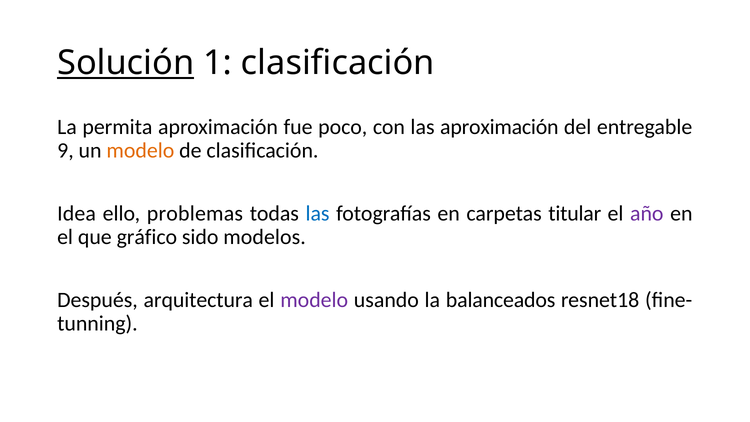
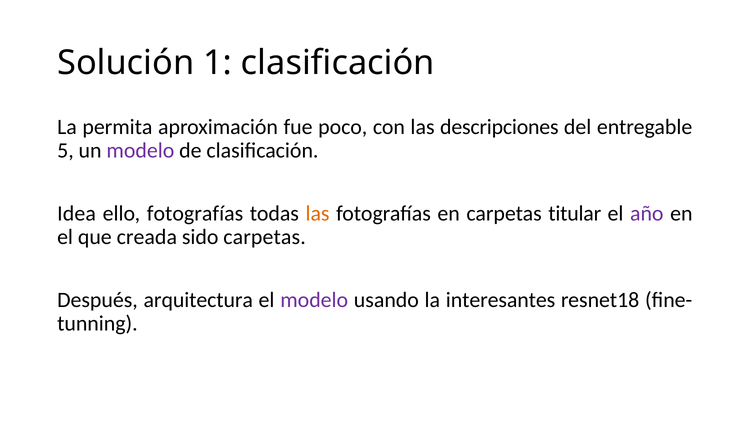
Solución underline: present -> none
las aproximación: aproximación -> descripciones
9: 9 -> 5
modelo at (140, 150) colour: orange -> purple
ello problemas: problemas -> fotografías
las at (318, 213) colour: blue -> orange
gráfico: gráfico -> creada
sido modelos: modelos -> carpetas
balanceados: balanceados -> interesantes
